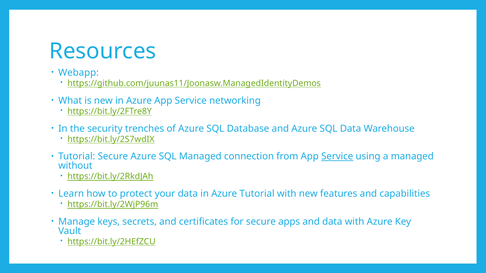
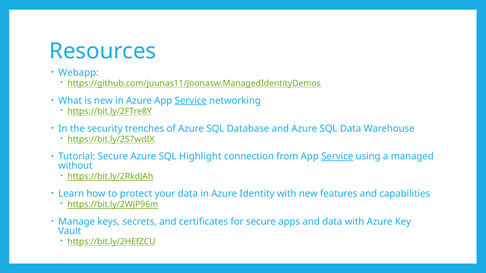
Service at (191, 101) underline: none -> present
SQL Managed: Managed -> Highlight
Azure Tutorial: Tutorial -> Identity
